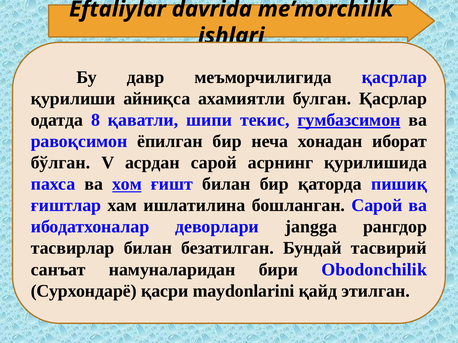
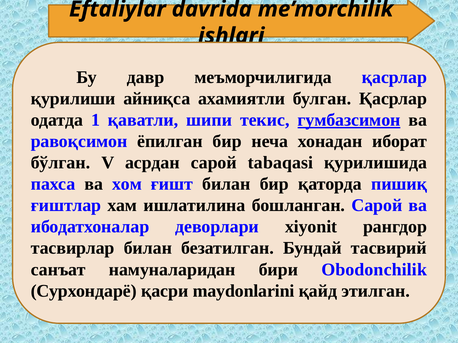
8: 8 -> 1
асрнинг: асрнинг -> tabaqasi
хом underline: present -> none
jangga: jangga -> xiyonit
